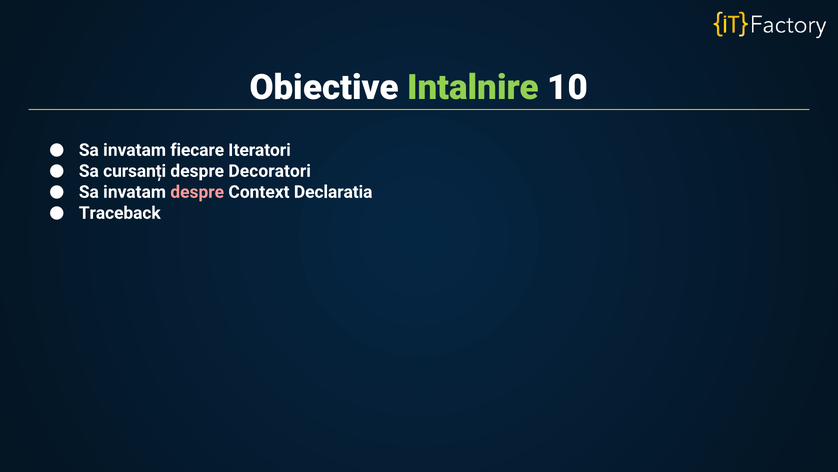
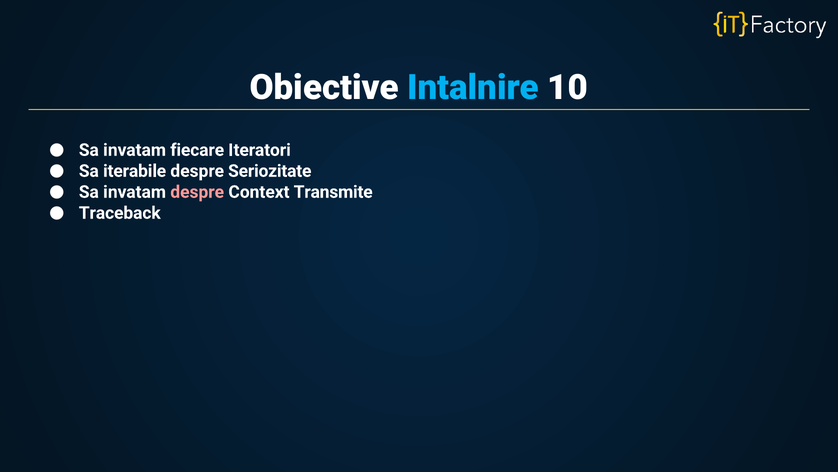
Intalnire colour: light green -> light blue
cursanți: cursanți -> iterabile
Decoratori: Decoratori -> Seriozitate
Declaratia: Declaratia -> Transmite
